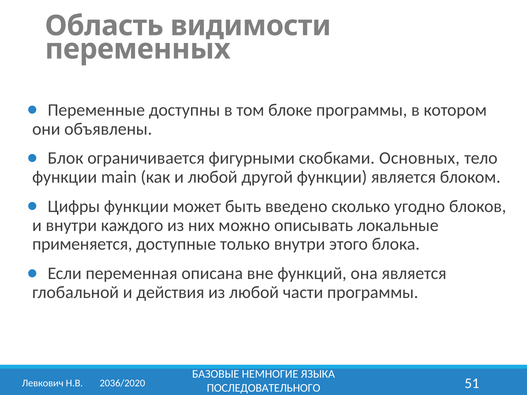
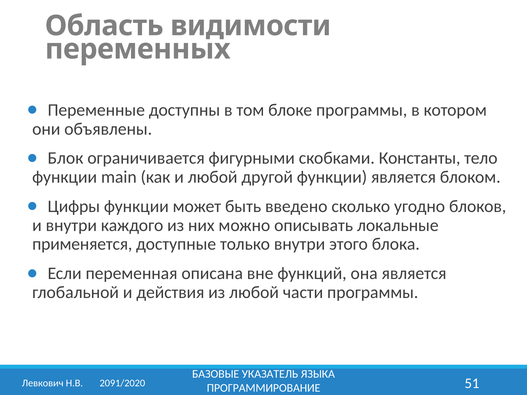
Основных: Основных -> Константы
НЕМНОГИЕ: НЕМНОГИЕ -> УКАЗАТЕЛЬ
2036/2020: 2036/2020 -> 2091/2020
ПОСЛЕДОВАТЕЛЬНОГО: ПОСЛЕДОВАТЕЛЬНОГО -> ПРОГРАММИРОВАНИЕ
